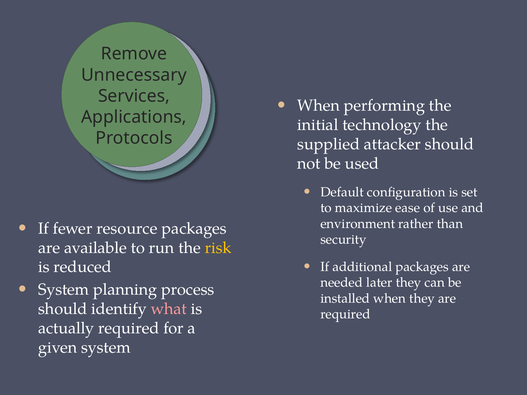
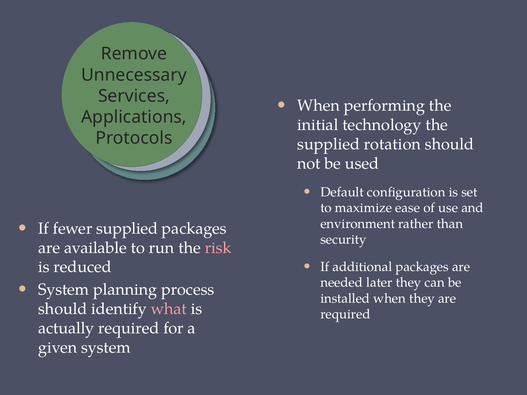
attacker: attacker -> rotation
fewer resource: resource -> supplied
risk colour: yellow -> pink
